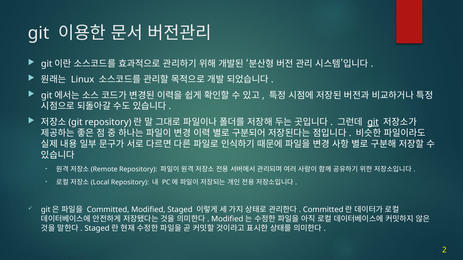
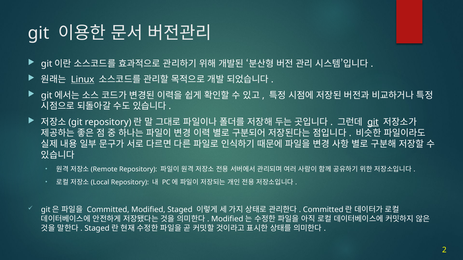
Linux underline: none -> present
